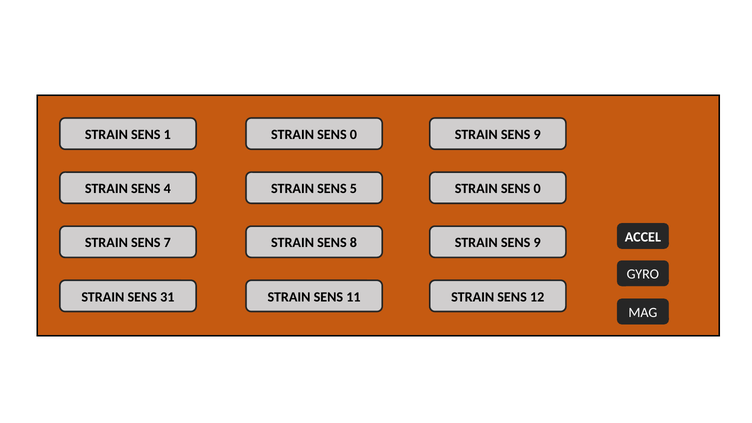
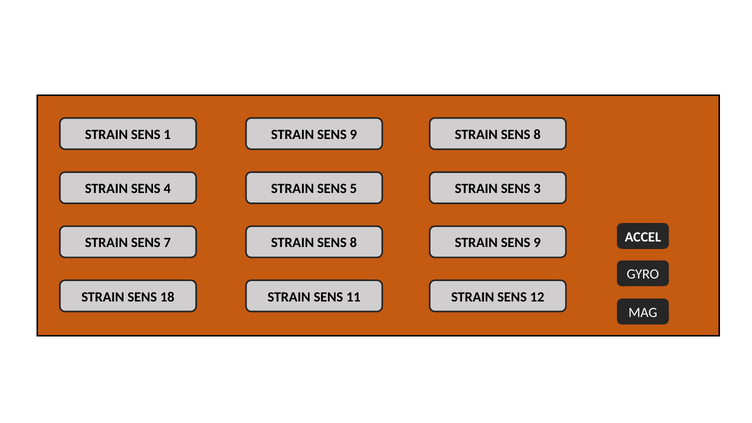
0 at (353, 135): 0 -> 9
9 at (537, 135): 9 -> 8
0 at (537, 189): 0 -> 3
31: 31 -> 18
